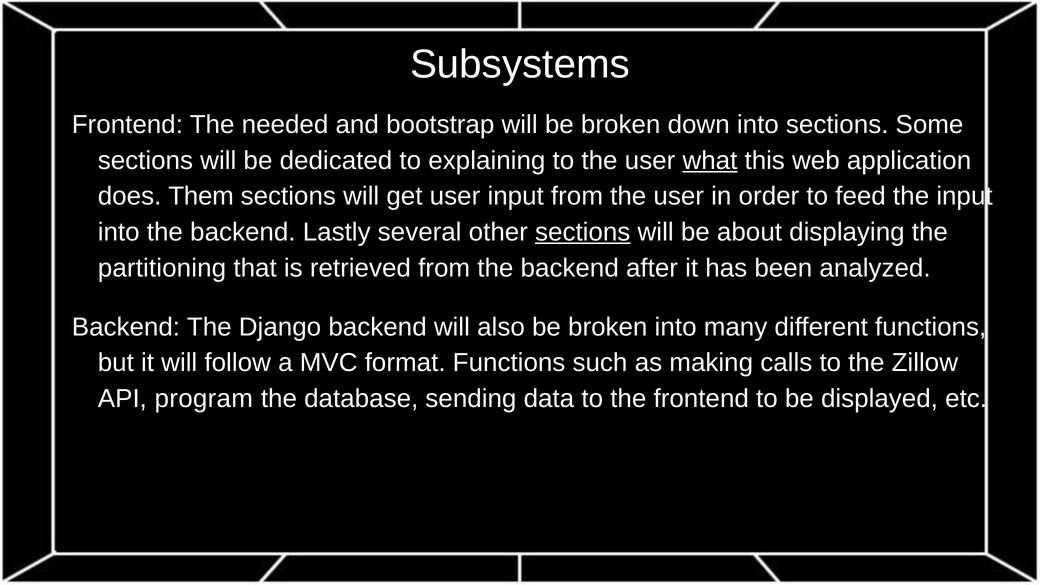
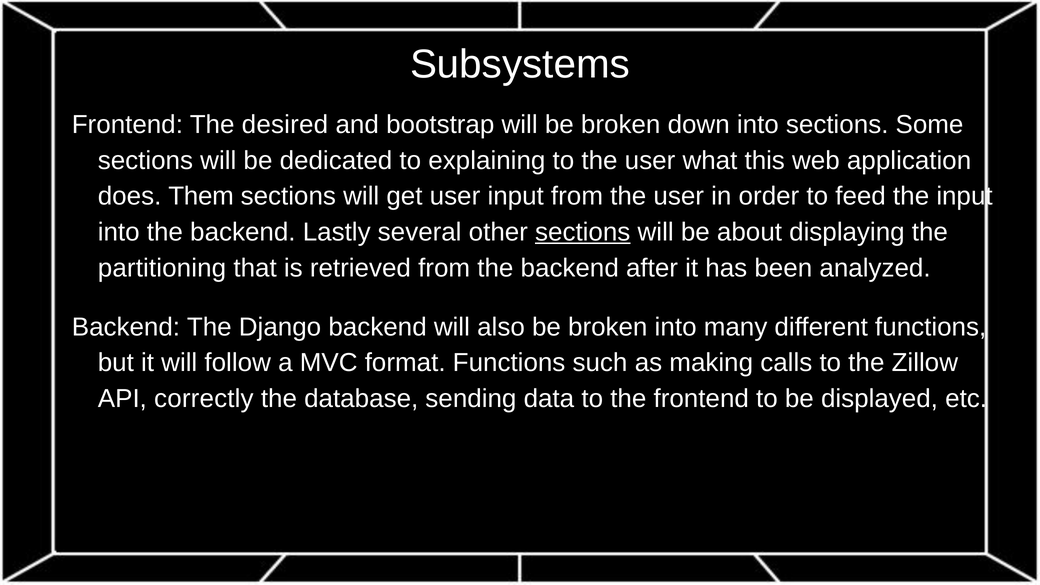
needed: needed -> desired
what underline: present -> none
program: program -> correctly
